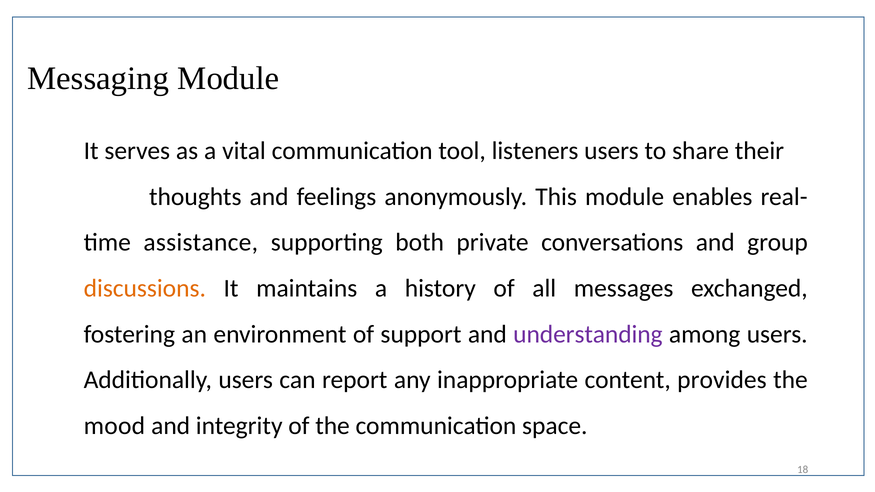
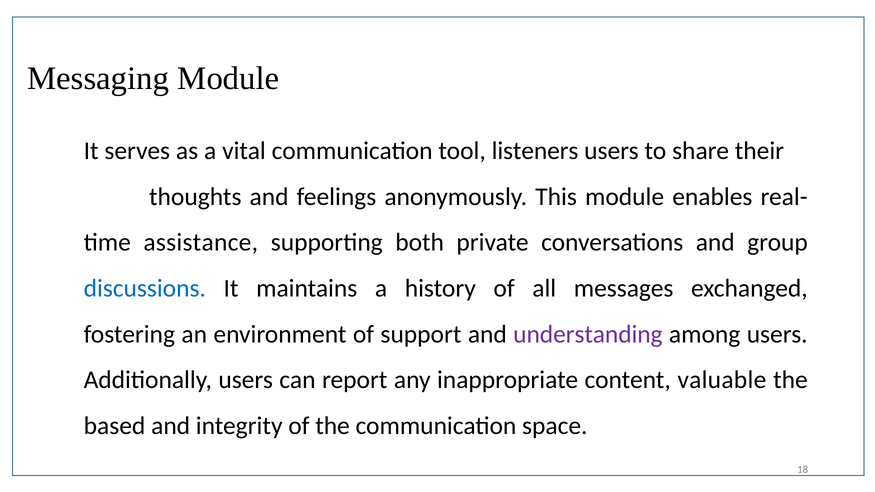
discussions colour: orange -> blue
provides: provides -> valuable
mood: mood -> based
